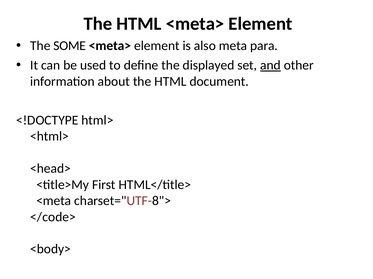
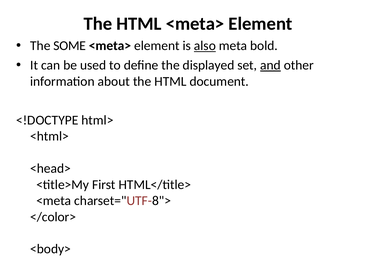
also underline: none -> present
para: para -> bold
</code>: </code> -> </color>
